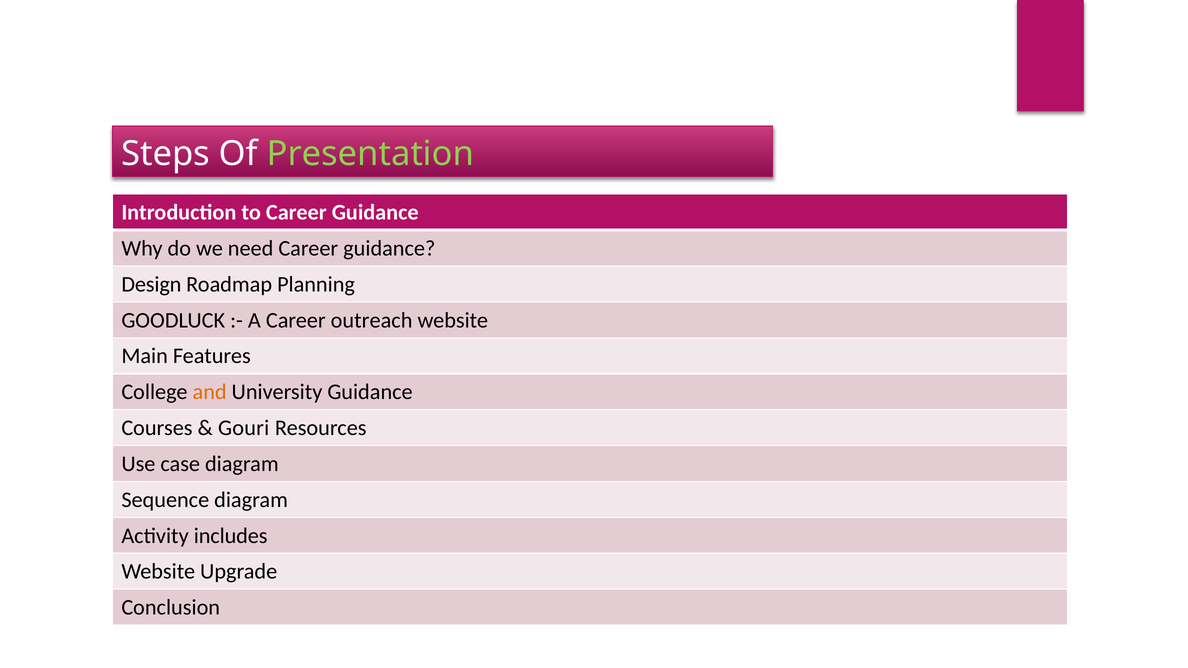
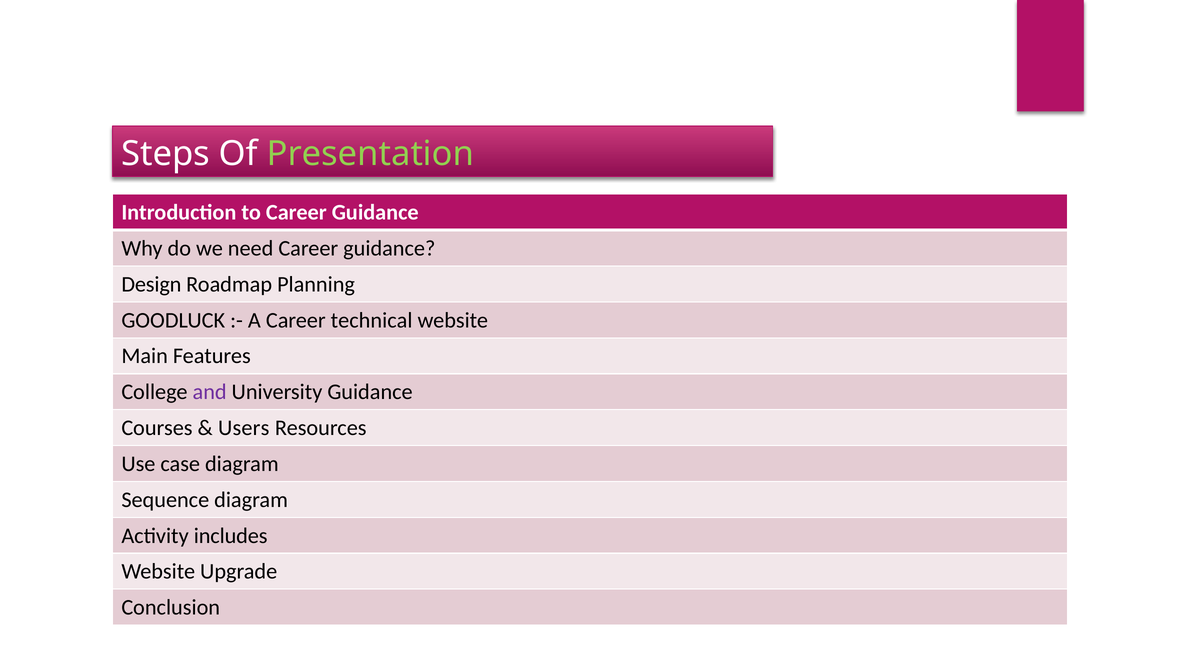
outreach: outreach -> technical
and colour: orange -> purple
Gouri: Gouri -> Users
